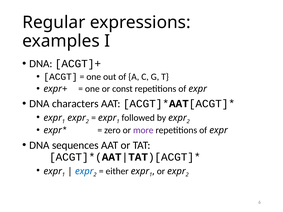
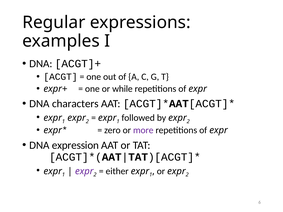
const: const -> while
sequences: sequences -> expression
expr at (84, 171) colour: blue -> purple
